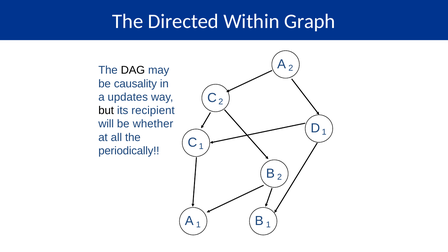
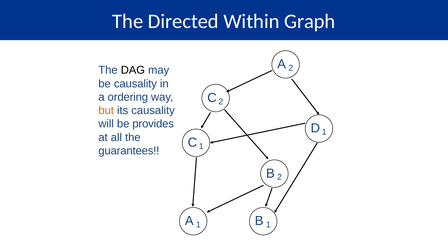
updates: updates -> ordering
but colour: black -> orange
its recipient: recipient -> causality
whether: whether -> provides
periodically: periodically -> guarantees
